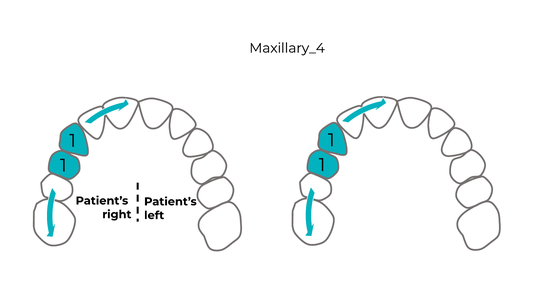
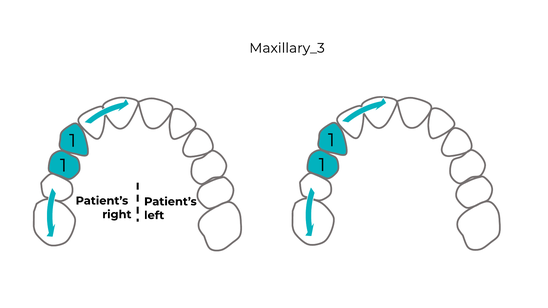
Maxillary_4: Maxillary_4 -> Maxillary_3
